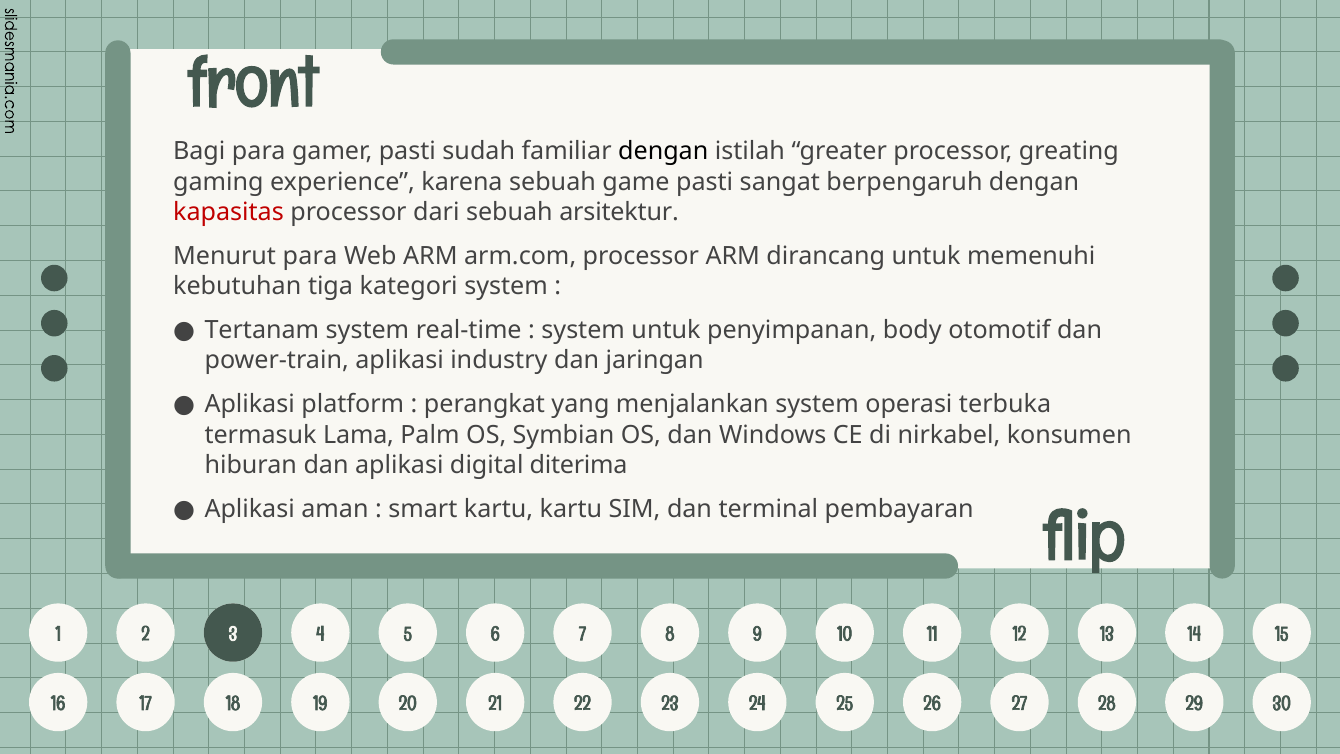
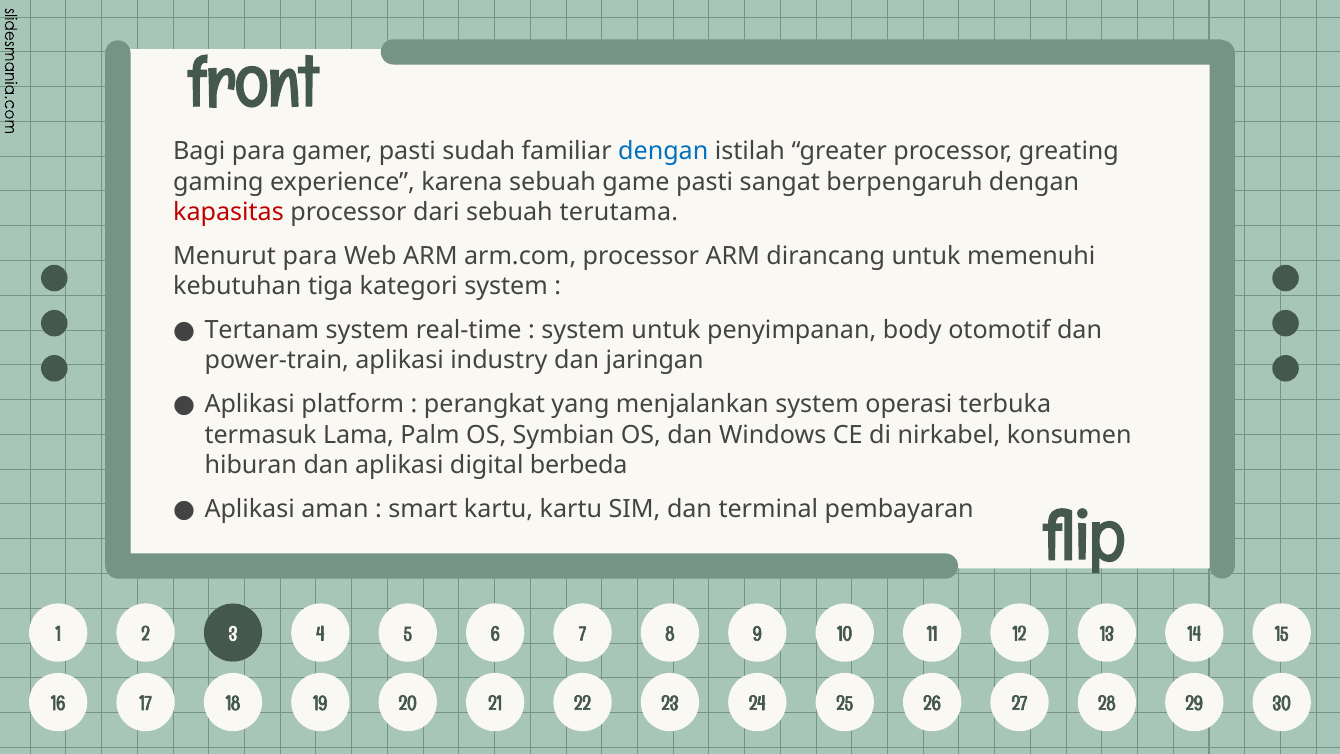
dengan at (663, 152) colour: black -> blue
arsitektur: arsitektur -> terutama
diterima: diterima -> berbeda
